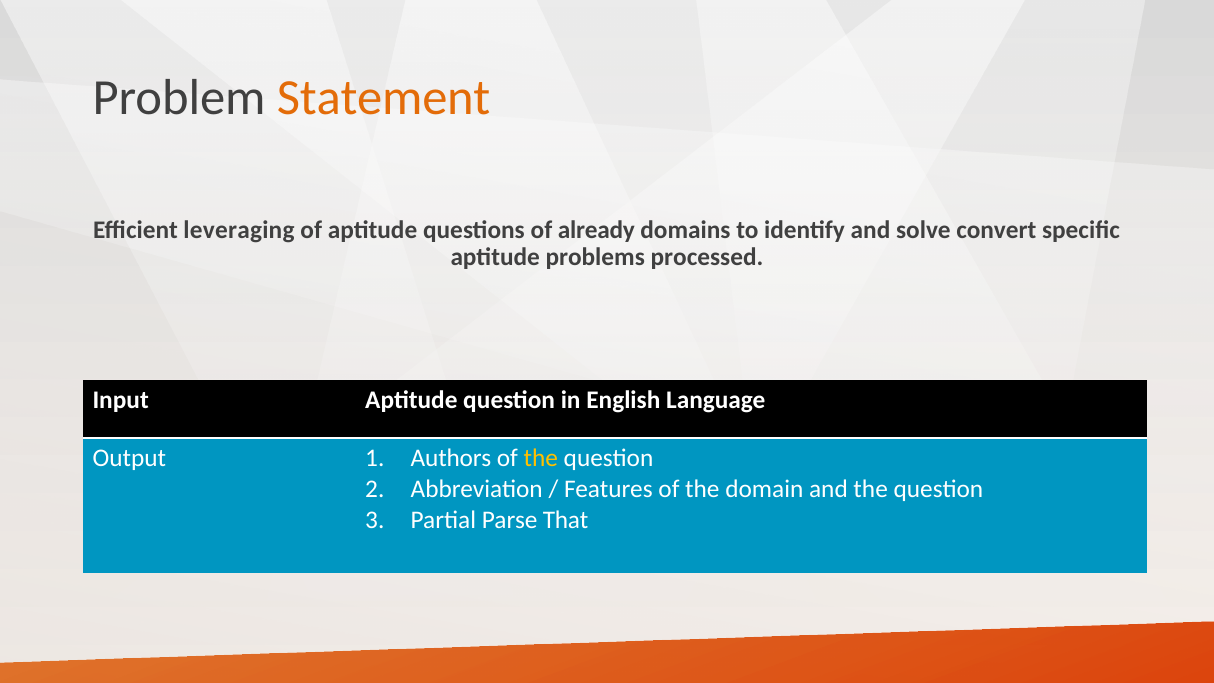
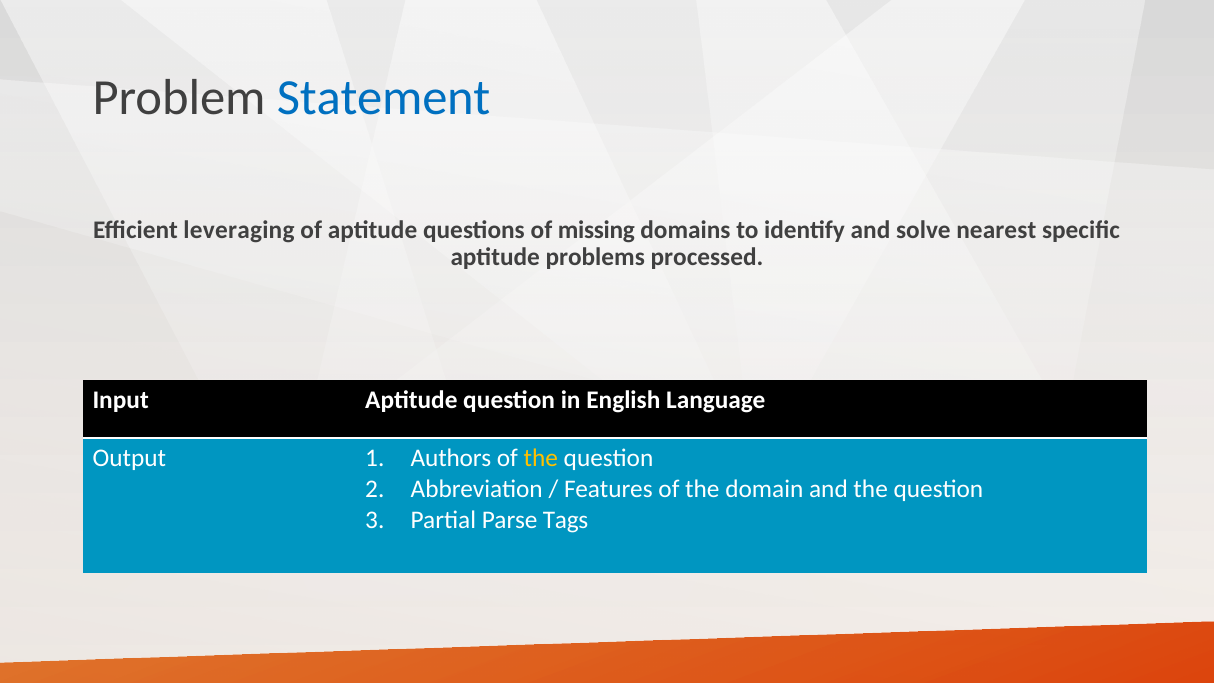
Statement colour: orange -> blue
already: already -> missing
convert: convert -> nearest
That: That -> Tags
